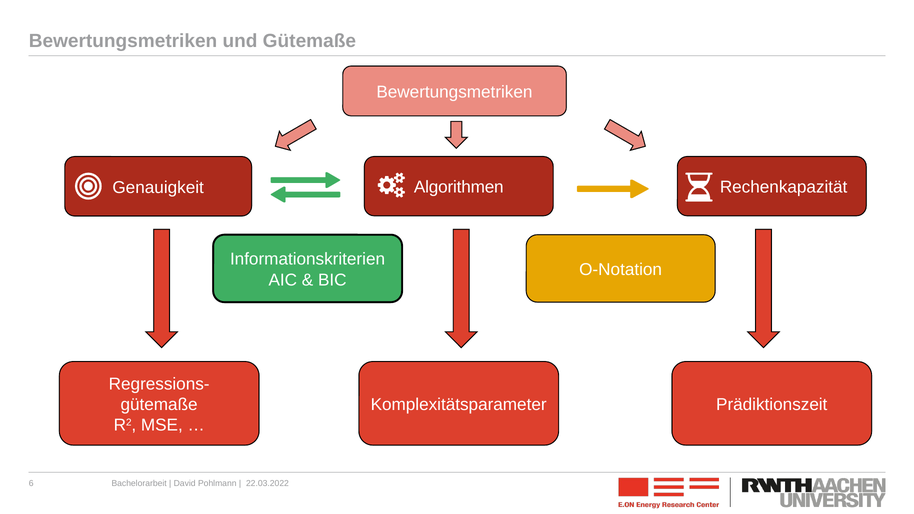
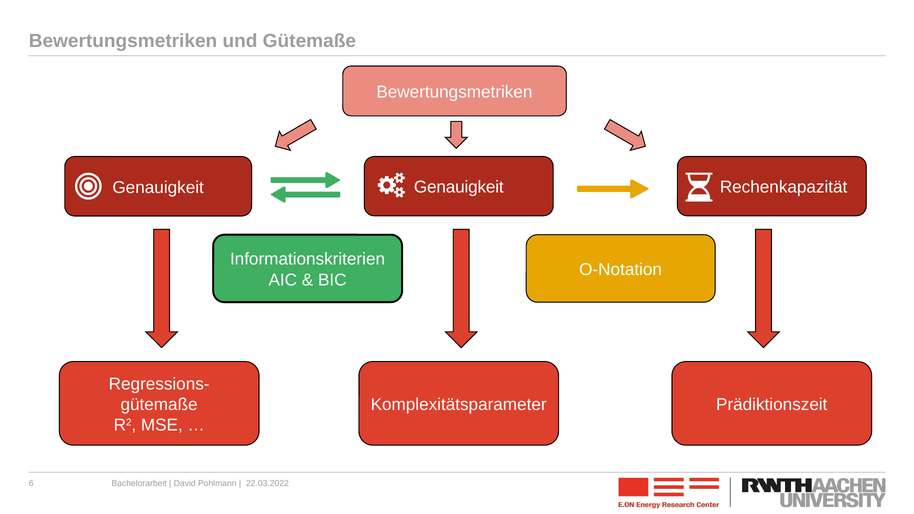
Genauigkeit Algorithmen: Algorithmen -> Genauigkeit
